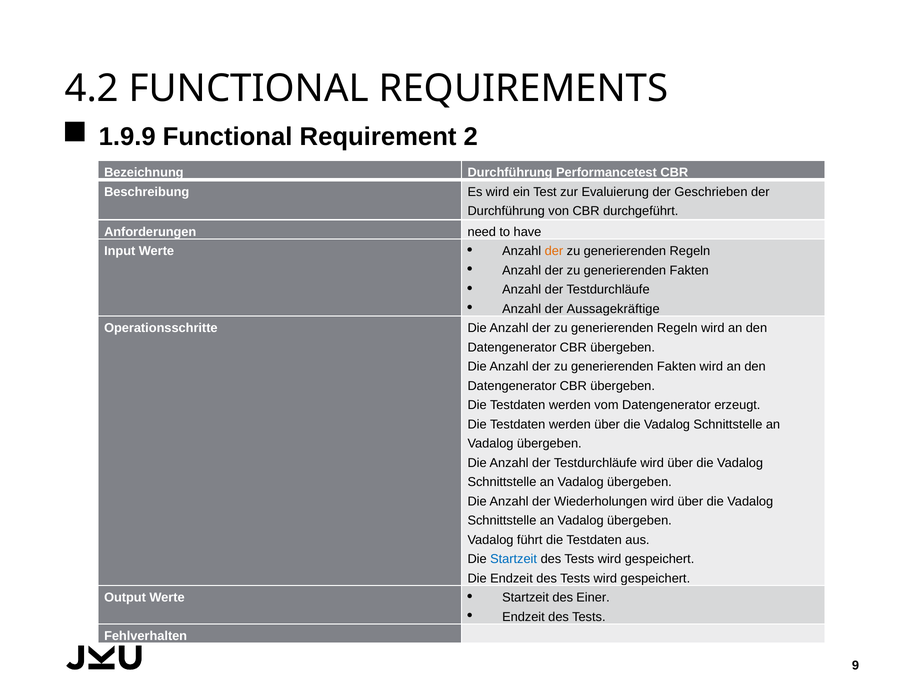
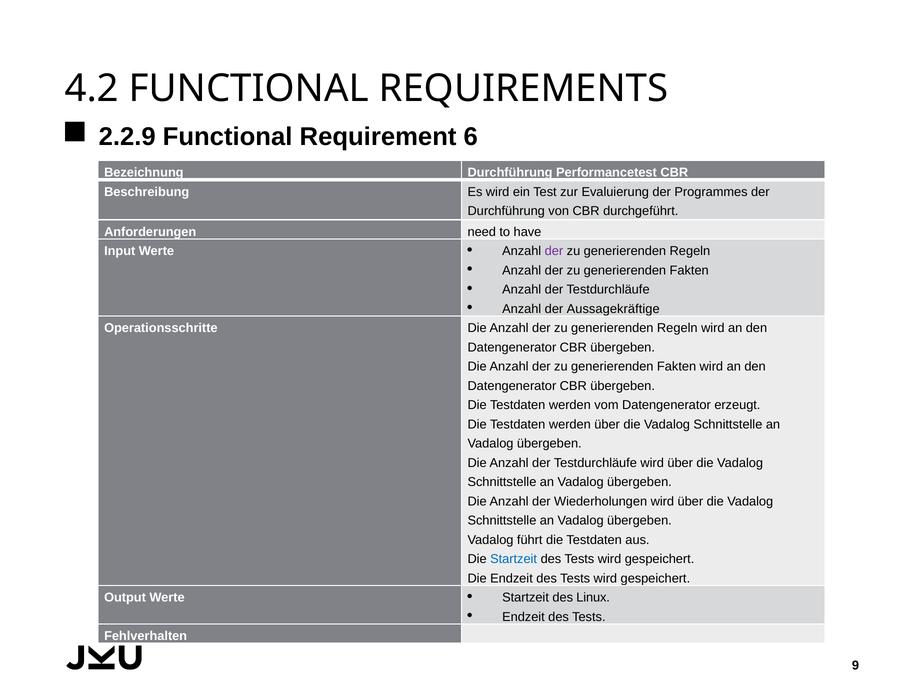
1.9.9: 1.9.9 -> 2.2.9
2: 2 -> 6
Geschrieben: Geschrieben -> Programmes
der at (554, 251) colour: orange -> purple
Einer: Einer -> Linux
